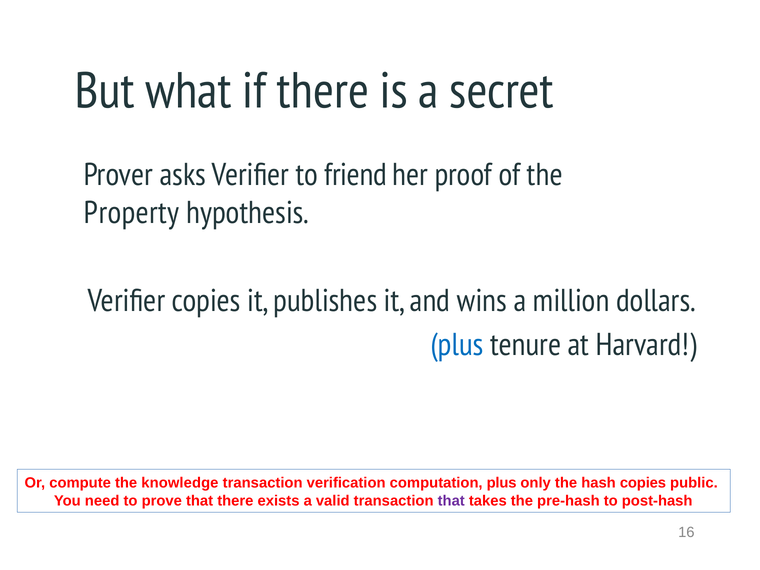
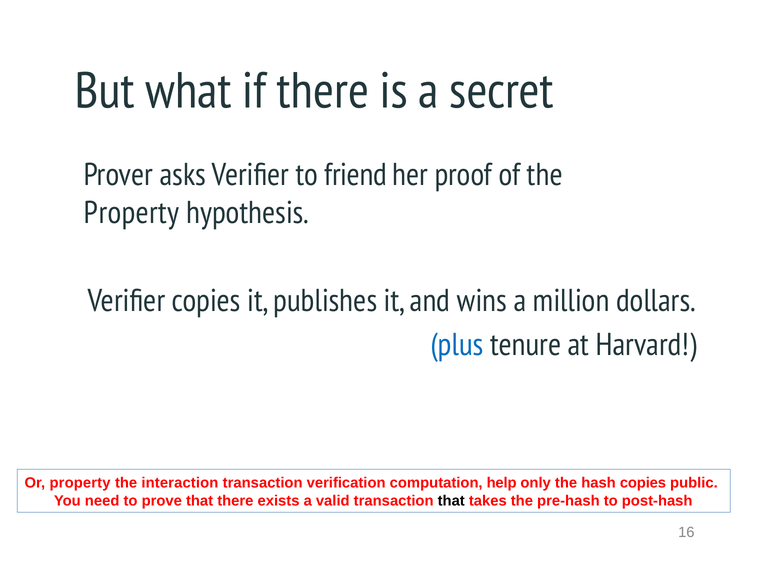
Or compute: compute -> property
knowledge: knowledge -> interaction
computation plus: plus -> help
that at (451, 501) colour: purple -> black
